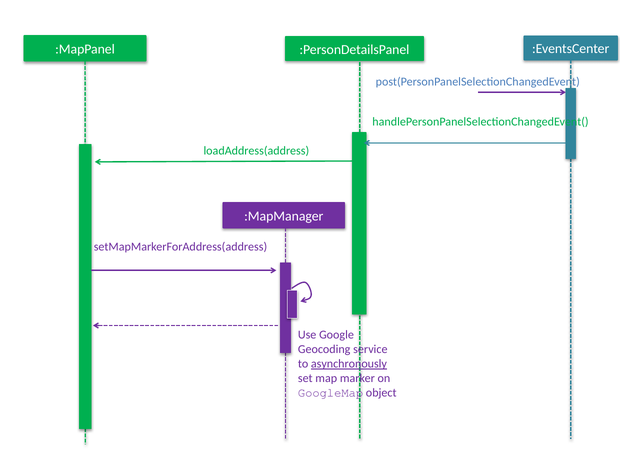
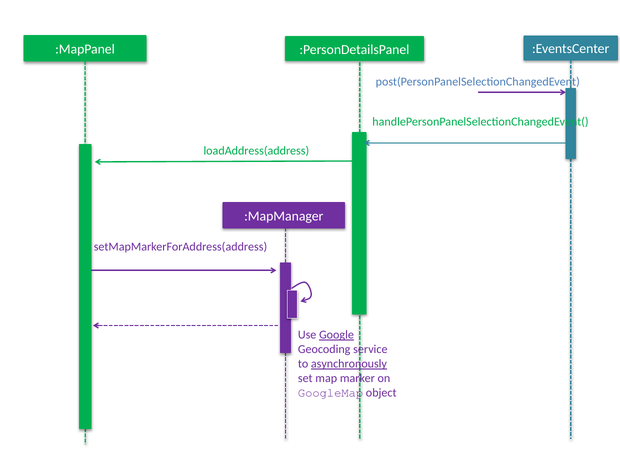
Google underline: none -> present
